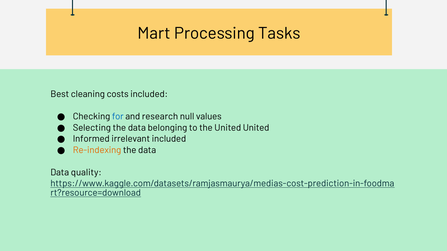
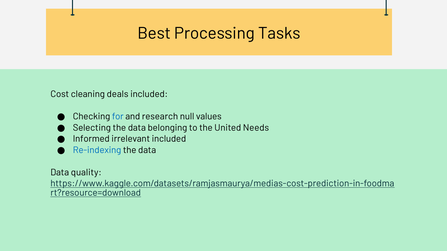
Mart: Mart -> Best
Best: Best -> Cost
costs: costs -> deals
United United: United -> Needs
Re-indexing colour: orange -> blue
